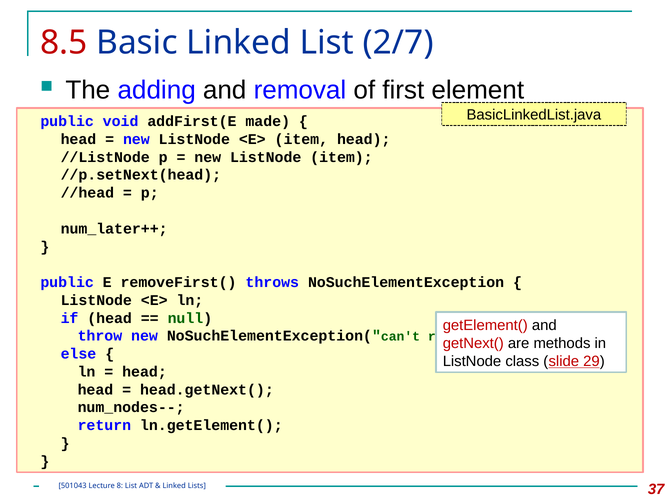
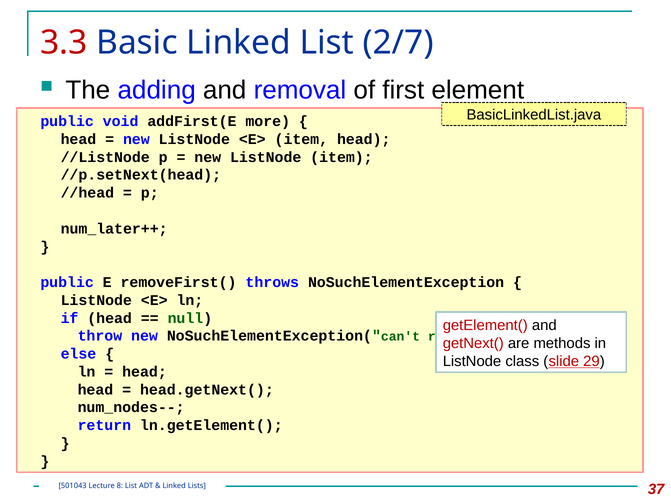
8.5: 8.5 -> 3.3
made: made -> more
